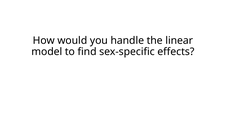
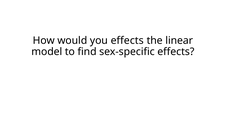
you handle: handle -> effects
